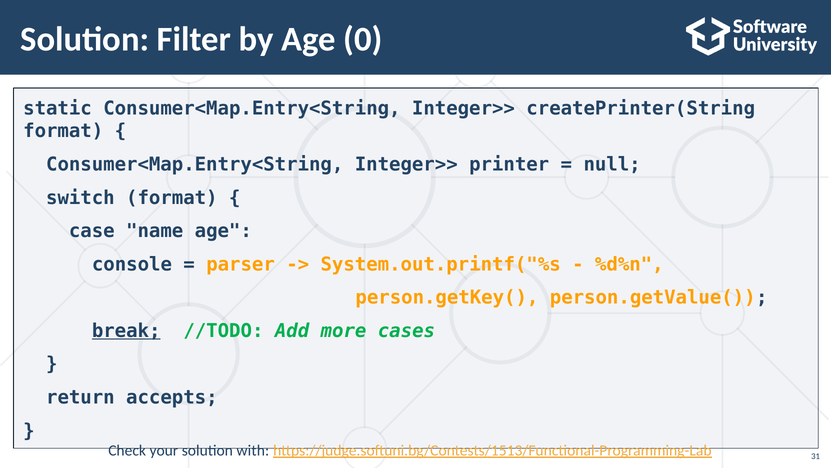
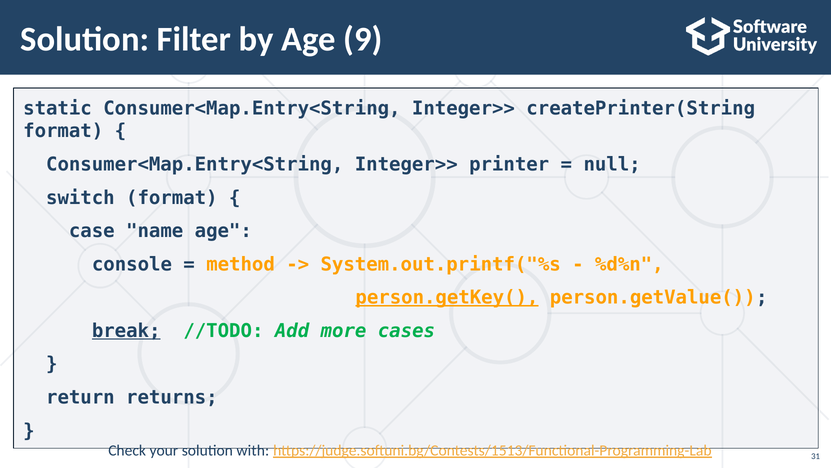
0: 0 -> 9
parser: parser -> method
person.getKey( underline: none -> present
accepts: accepts -> returns
